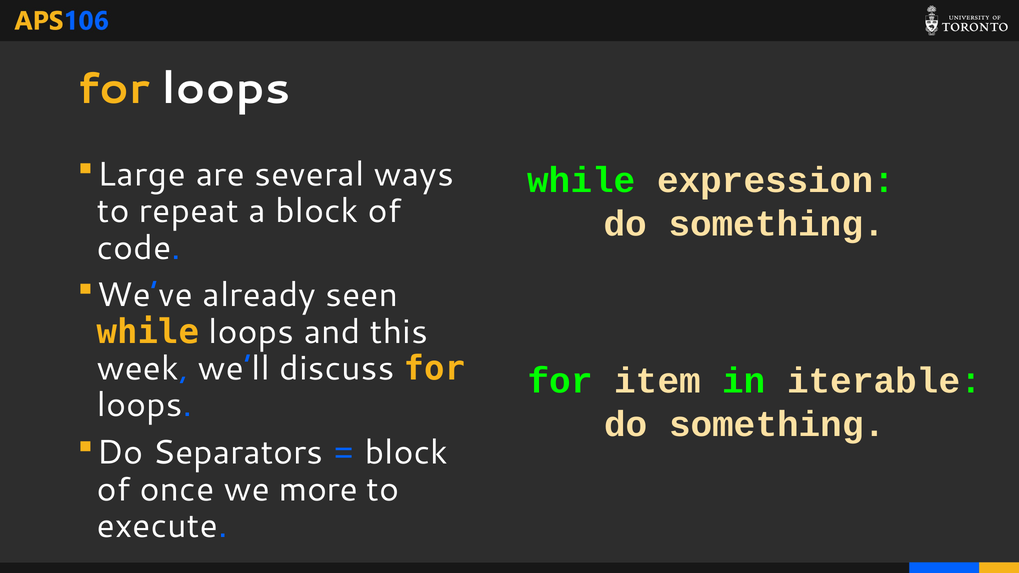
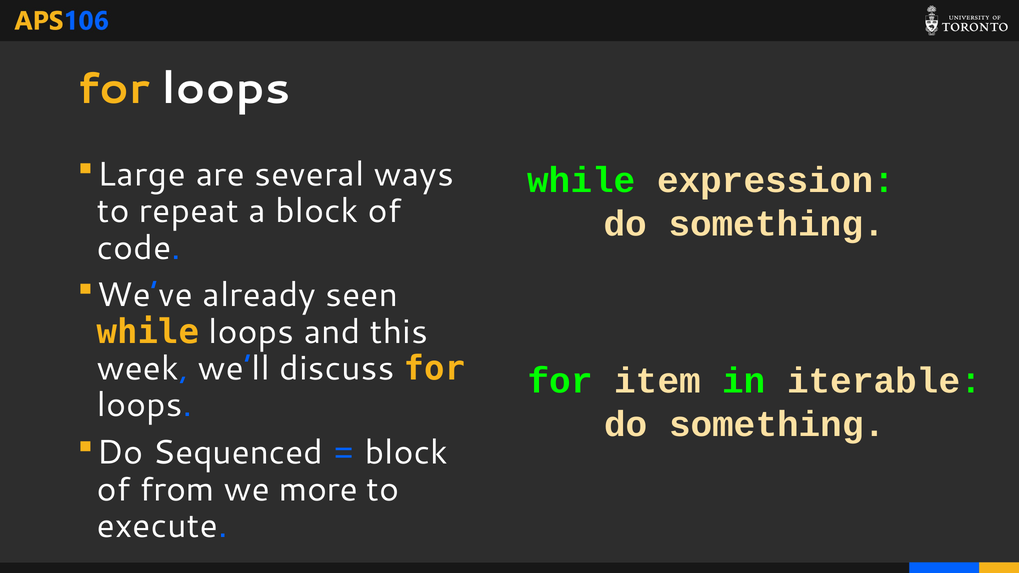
Separators: Separators -> Sequenced
once: once -> from
